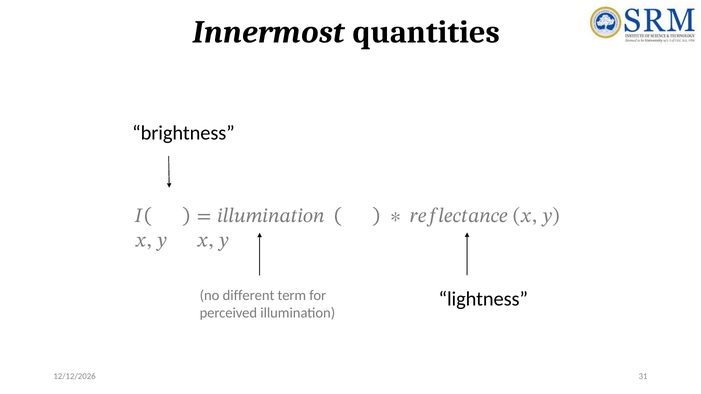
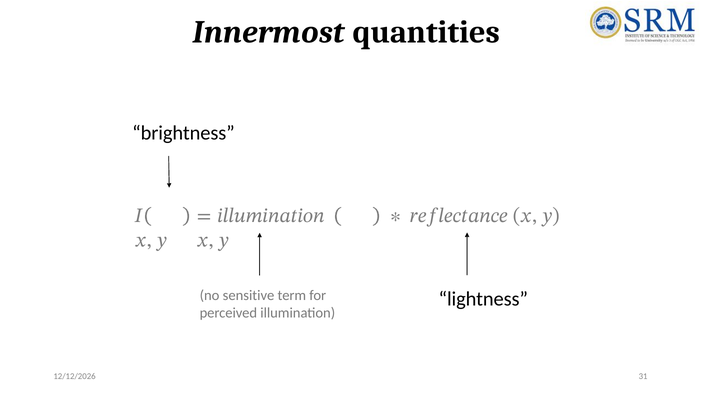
different: different -> sensitive
